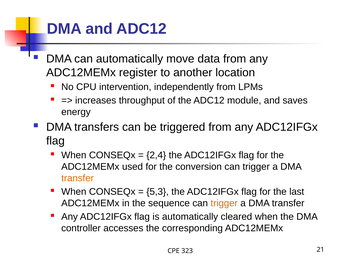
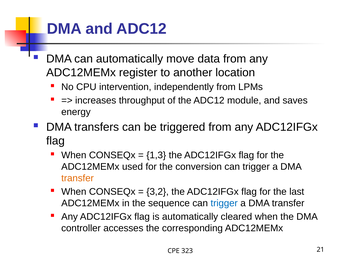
2,4: 2,4 -> 1,3
5,3: 5,3 -> 3,2
trigger at (224, 203) colour: orange -> blue
